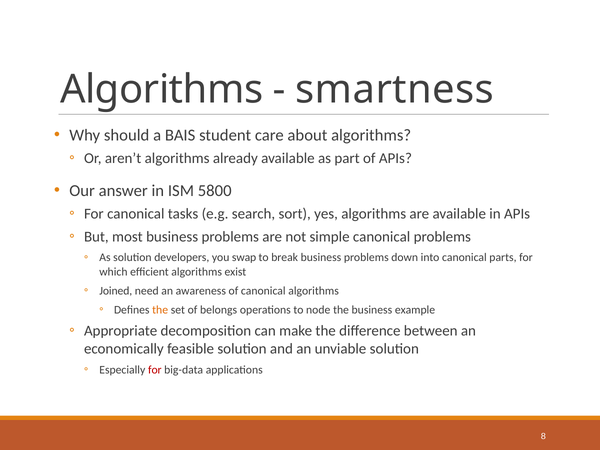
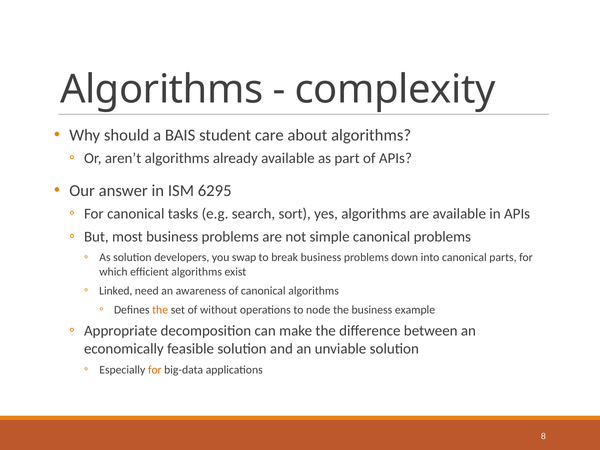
smartness: smartness -> complexity
5800: 5800 -> 6295
Joined: Joined -> Linked
belongs: belongs -> without
for at (155, 370) colour: red -> orange
